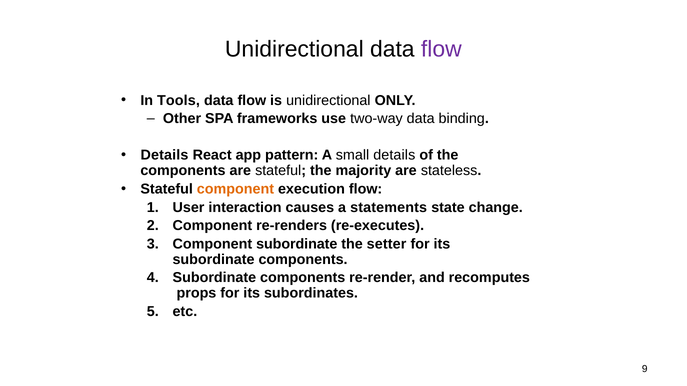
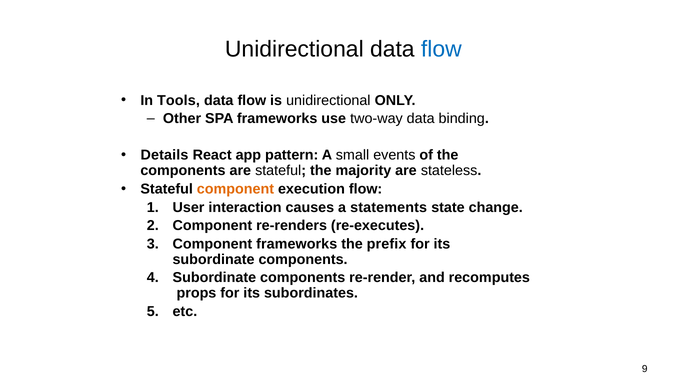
flow at (441, 49) colour: purple -> blue
small details: details -> events
Component subordinate: subordinate -> frameworks
setter: setter -> prefix
